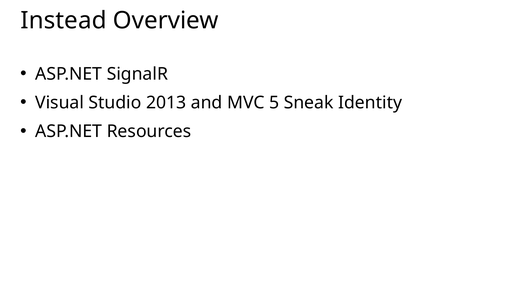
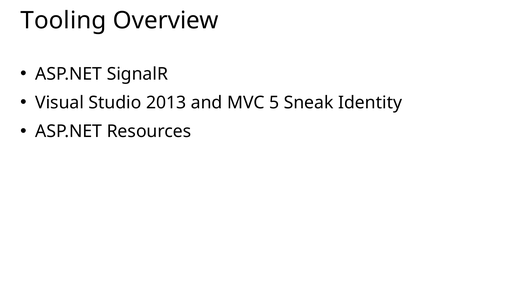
Instead: Instead -> Tooling
